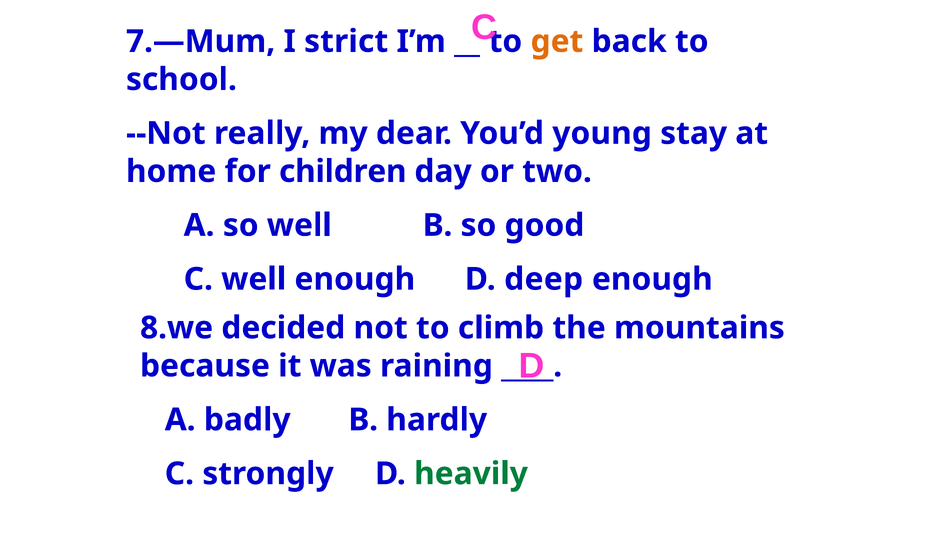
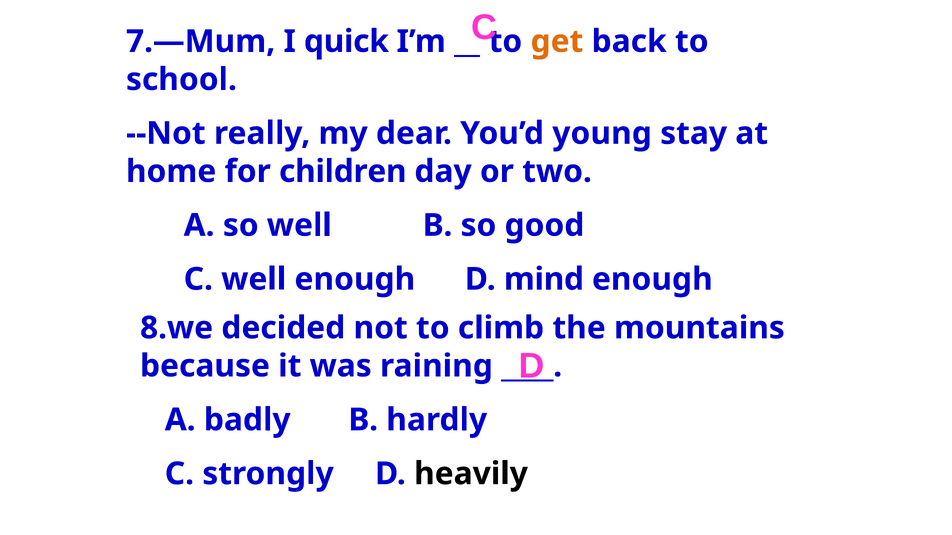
strict: strict -> quick
deep: deep -> mind
heavily colour: green -> black
